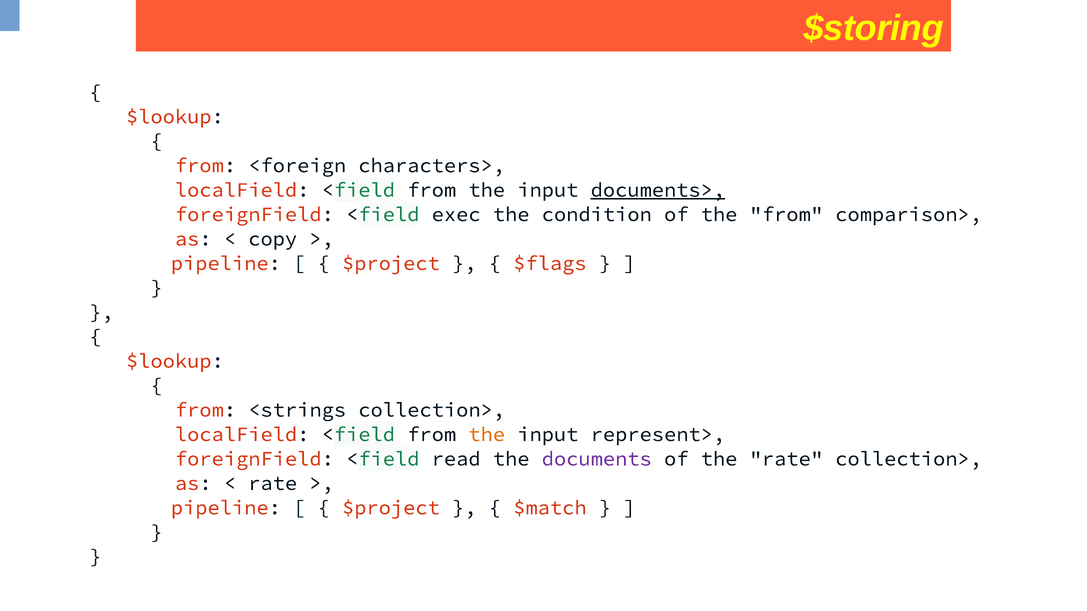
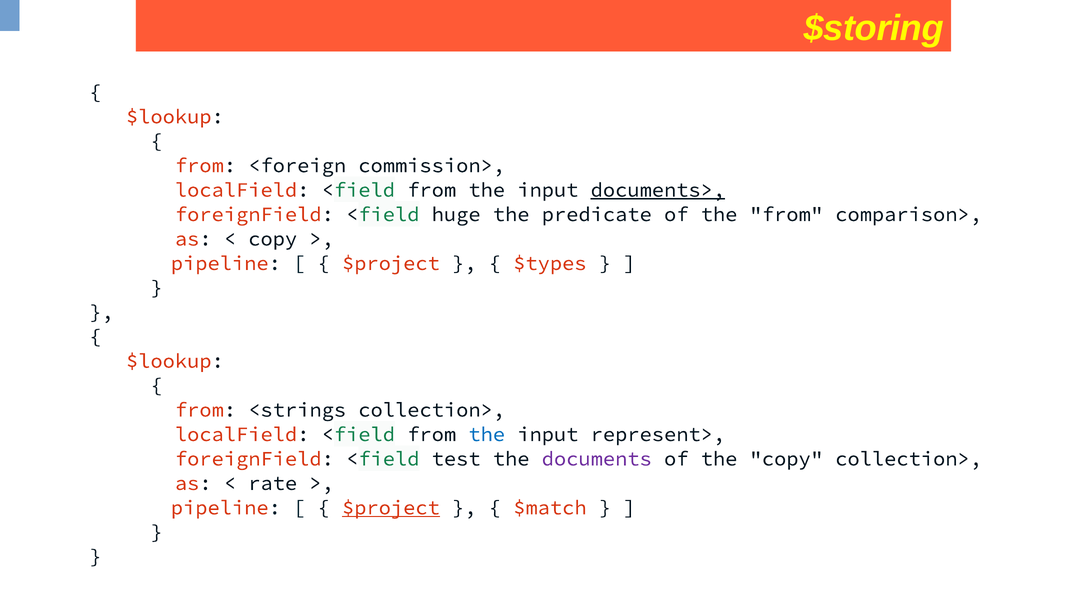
characters>: characters> -> commission>
exec: exec -> huge
condition: condition -> predicate
$flags: $flags -> $types
the at (487, 435) colour: orange -> blue
read: read -> test
the rate: rate -> copy
$project at (391, 508) underline: none -> present
